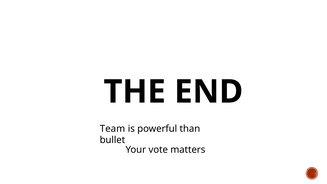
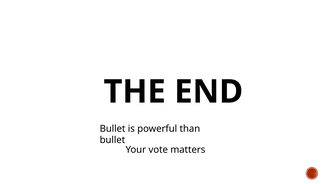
Team at (112, 129): Team -> Bullet
